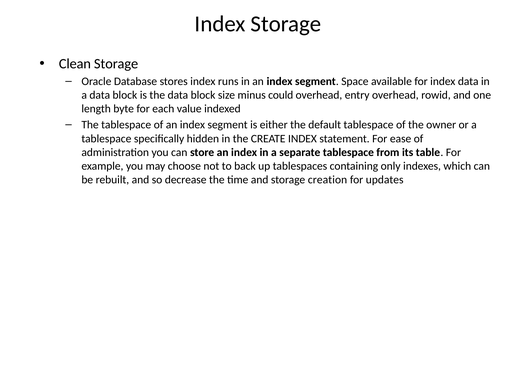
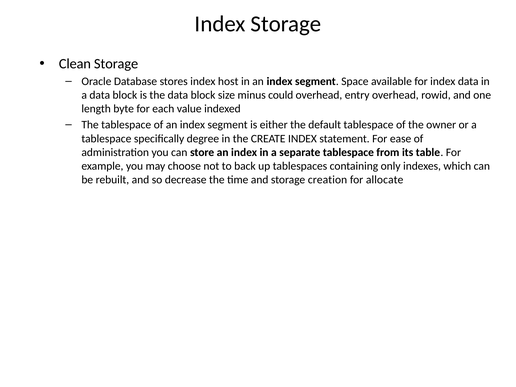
runs: runs -> host
hidden: hidden -> degree
updates: updates -> allocate
